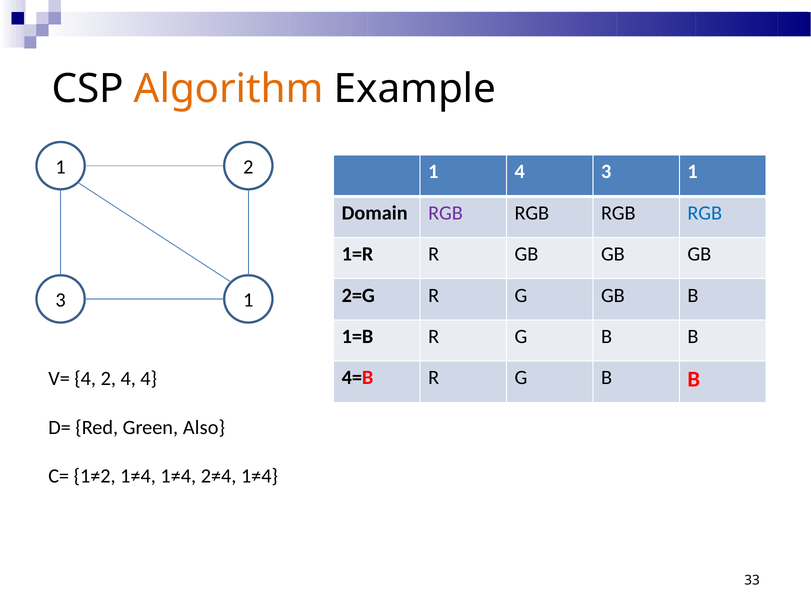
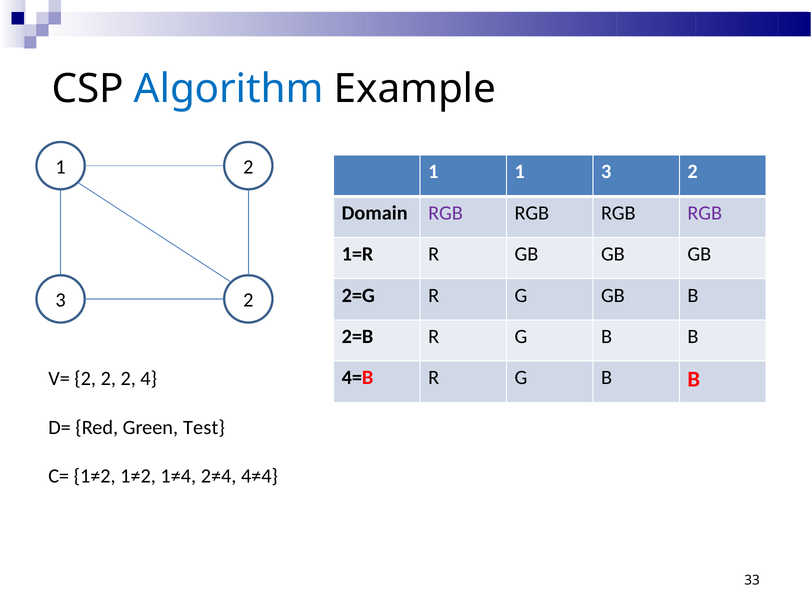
Algorithm colour: orange -> blue
1 4: 4 -> 1
1 at (693, 172): 1 -> 2
RGB at (705, 213) colour: blue -> purple
1 at (248, 300): 1 -> 2
1=B: 1=B -> 2=B
V= 4: 4 -> 2
4 at (128, 379): 4 -> 2
Also: Also -> Test
1≠2 1≠4: 1≠4 -> 1≠2
2≠4 1≠4: 1≠4 -> 4≠4
